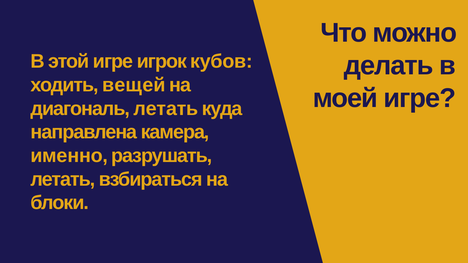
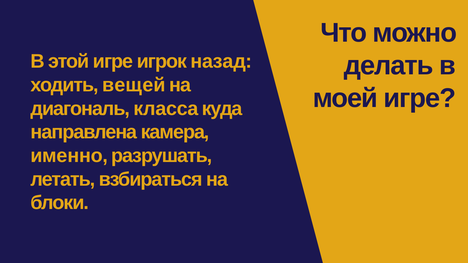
кубов: кубов -> назад
диагональ летать: летать -> класса
